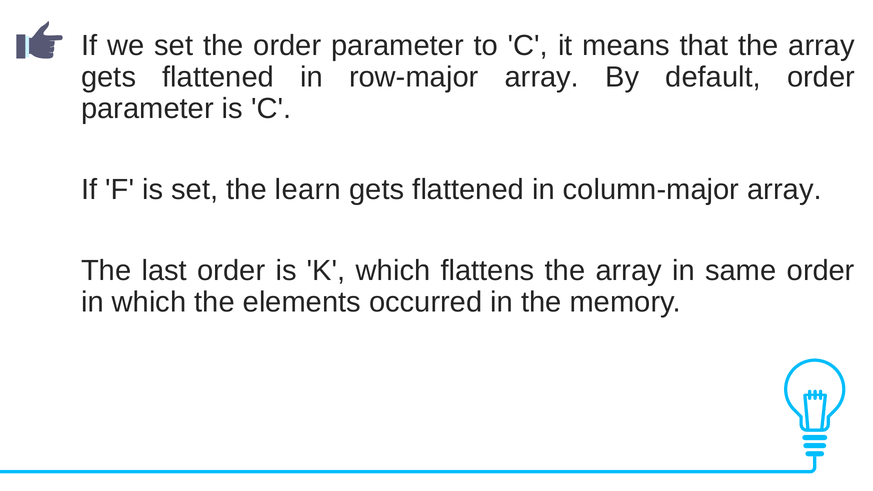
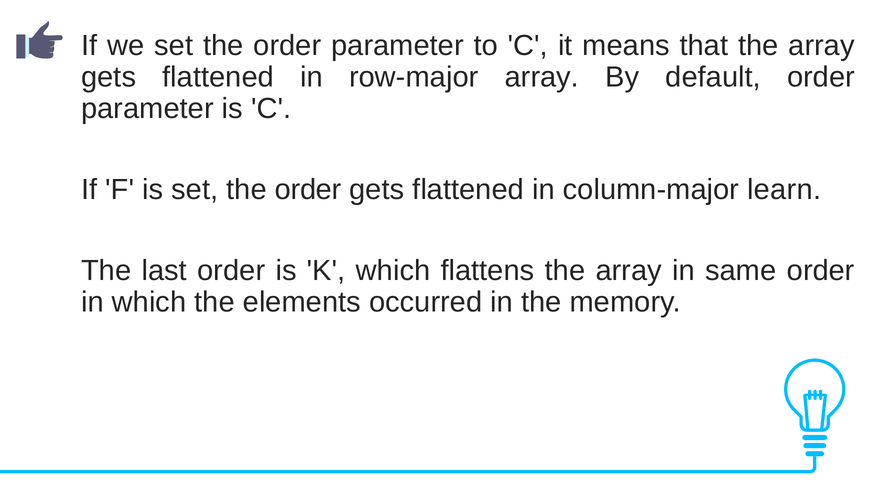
is set the learn: learn -> order
column-major array: array -> learn
